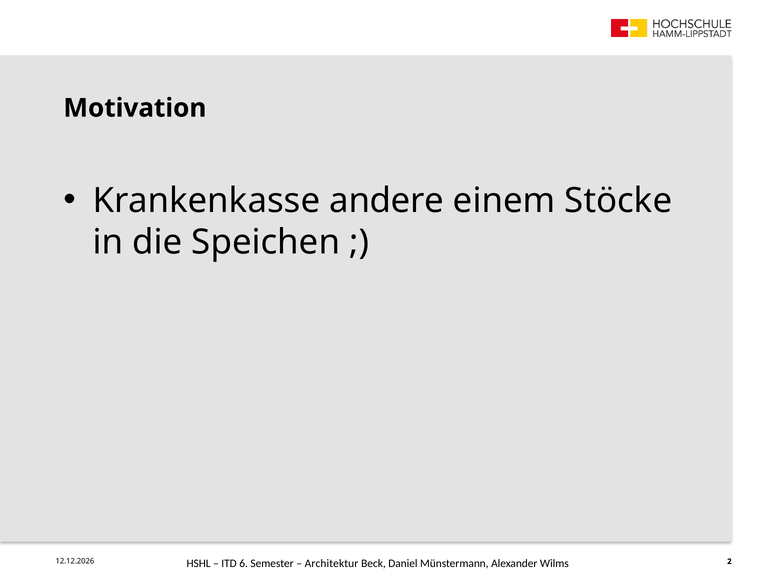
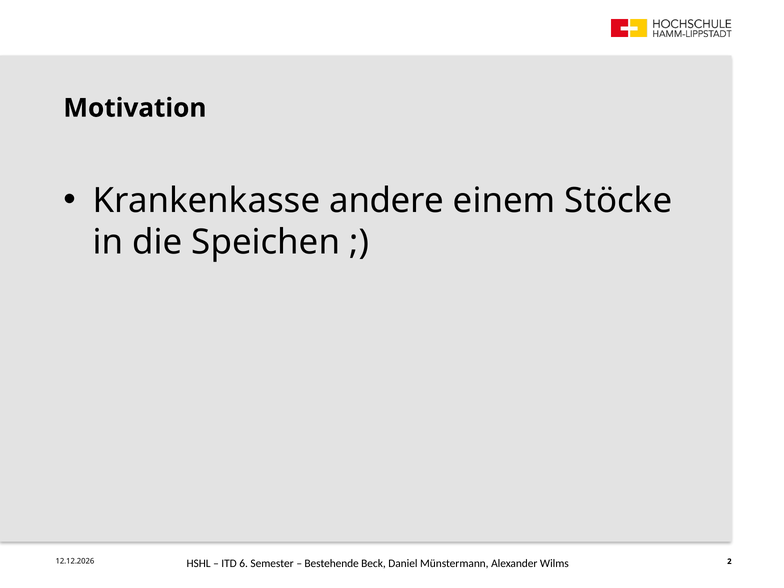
Architektur: Architektur -> Bestehende
